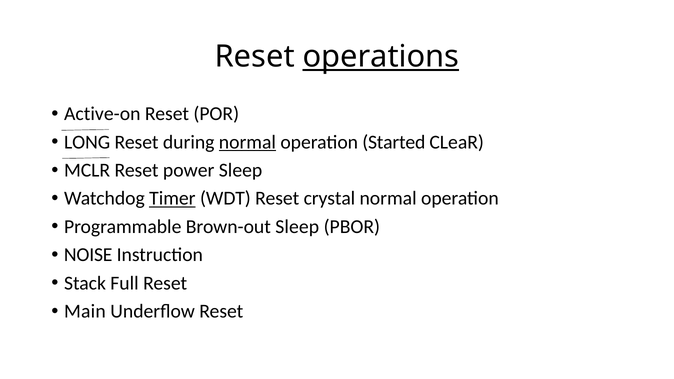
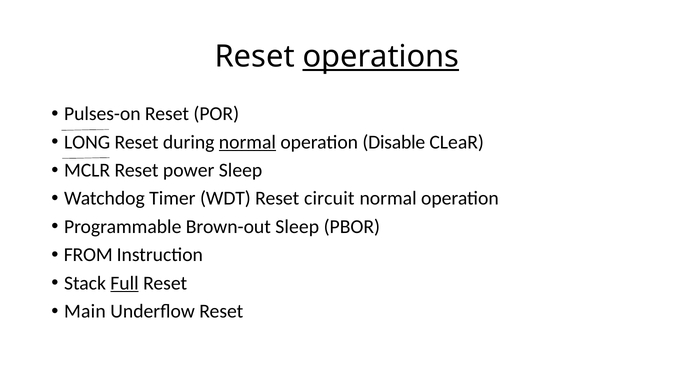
Active-on: Active-on -> Pulses-on
Started: Started -> Disable
Timer underline: present -> none
crystal: crystal -> circuit
NOISE: NOISE -> FROM
Full underline: none -> present
